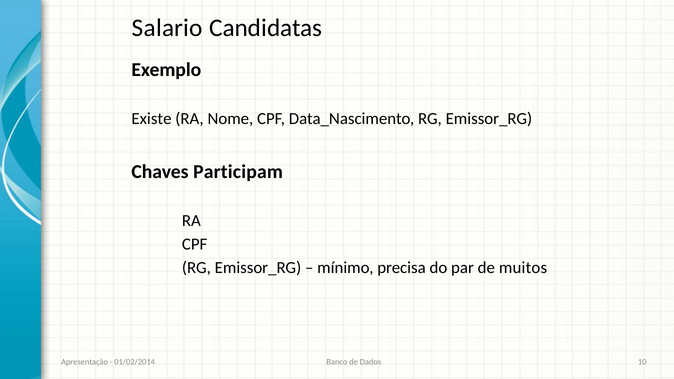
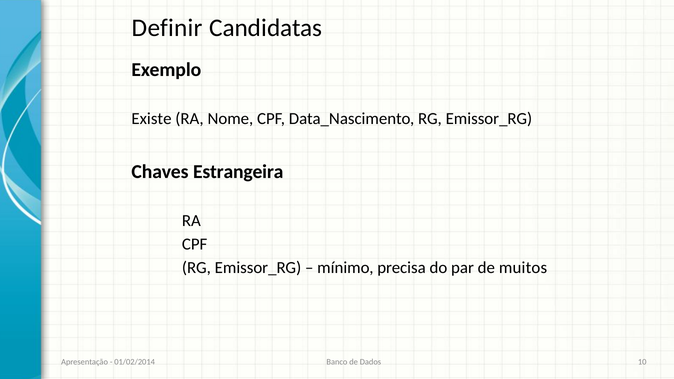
Salario: Salario -> Definir
Participam: Participam -> Estrangeira
